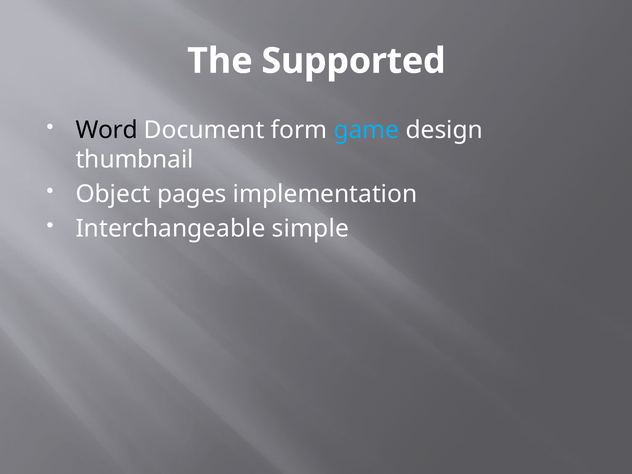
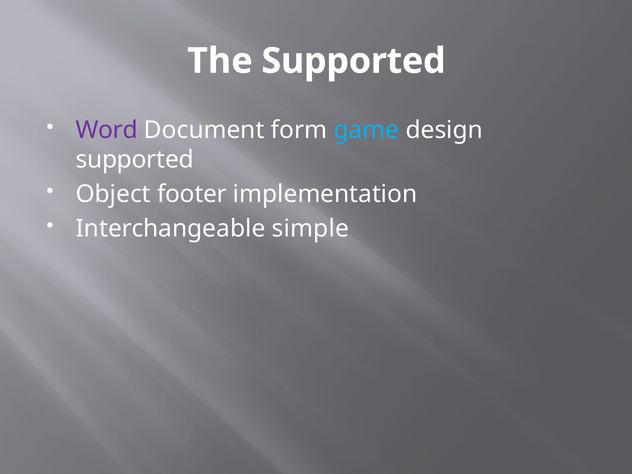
Word colour: black -> purple
thumbnail at (135, 160): thumbnail -> supported
pages: pages -> footer
